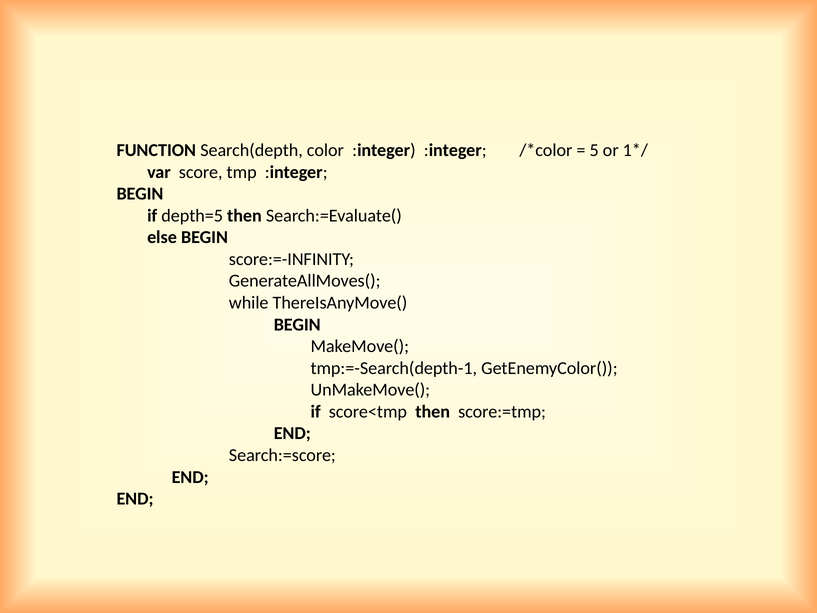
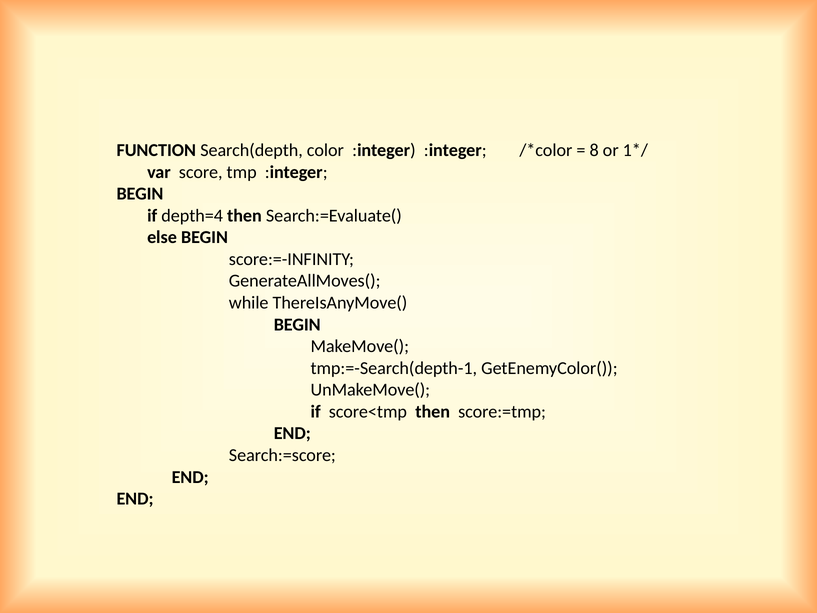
5: 5 -> 8
depth=5: depth=5 -> depth=4
